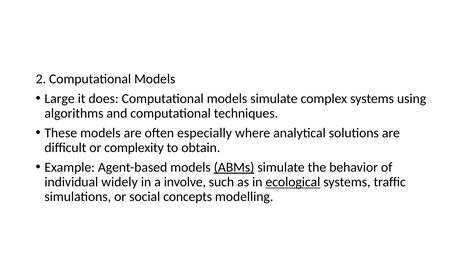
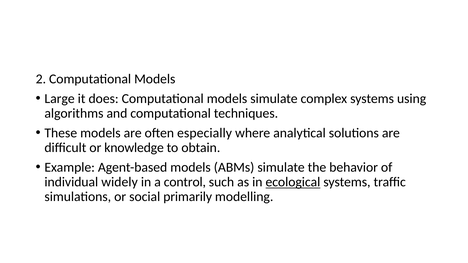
complexity: complexity -> knowledge
ABMs underline: present -> none
involve: involve -> control
concepts: concepts -> primarily
